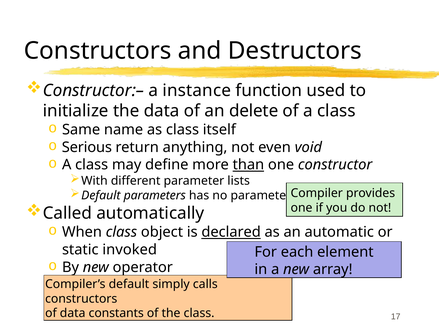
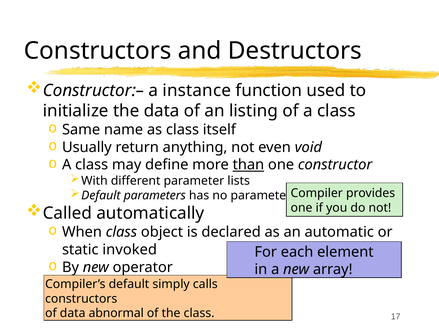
delete: delete -> listing
Serious: Serious -> Usually
declared underline: present -> none
constants: constants -> abnormal
